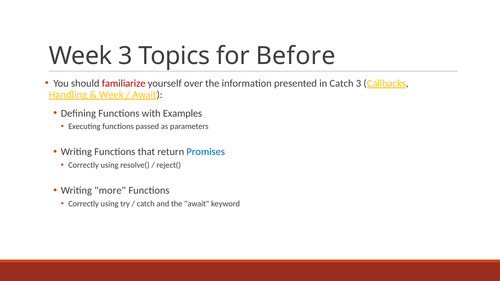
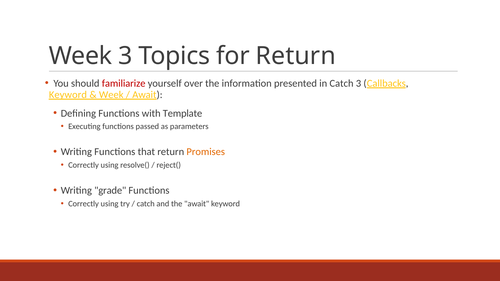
for Before: Before -> Return
Handling at (68, 95): Handling -> Keyword
Examples: Examples -> Template
Promises colour: blue -> orange
more: more -> grade
